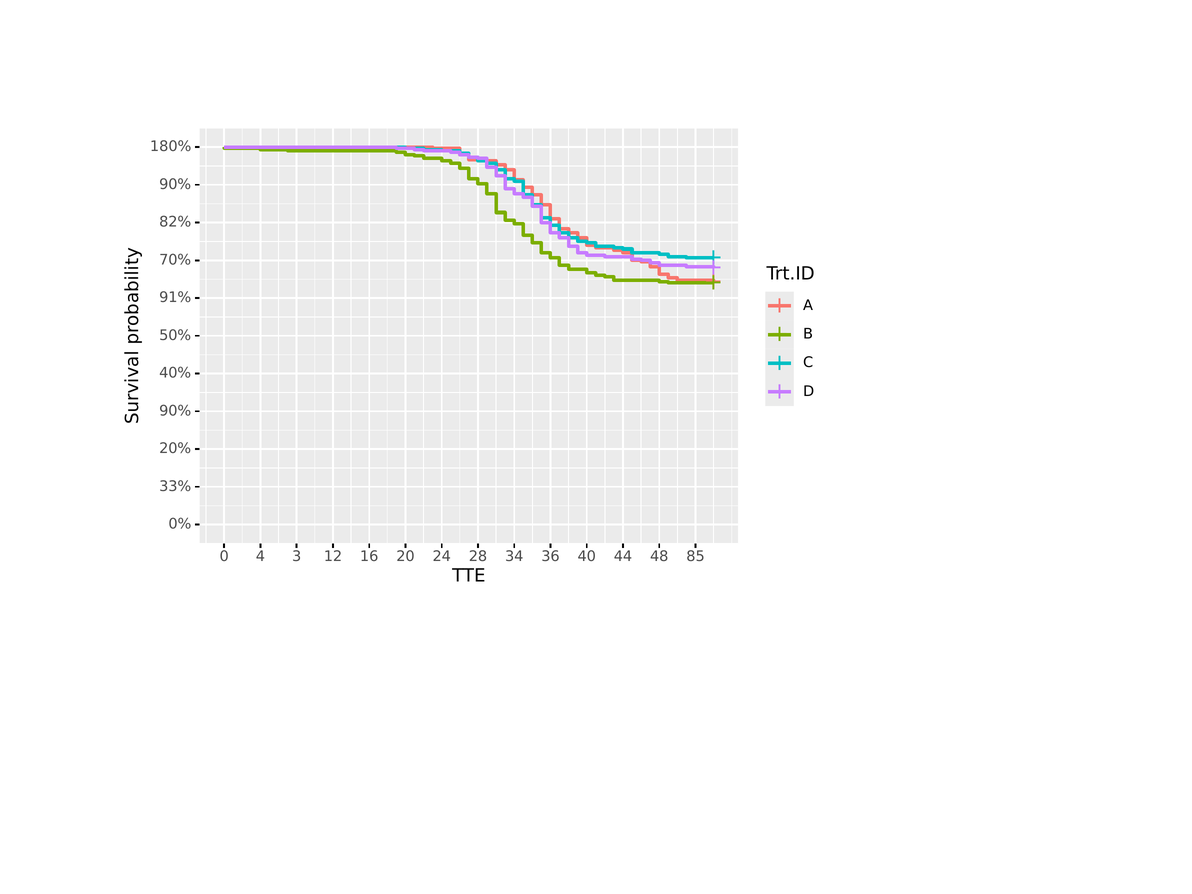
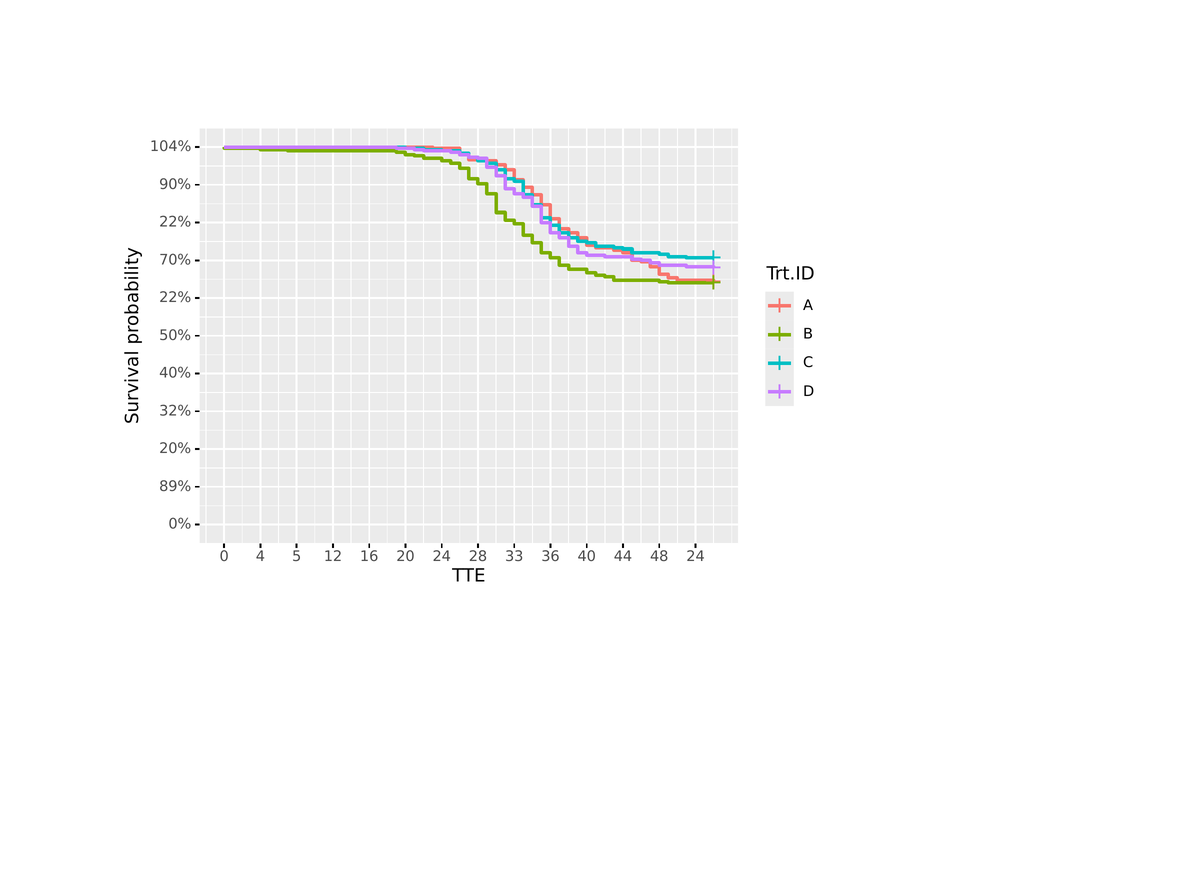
180%: 180% -> 104%
82% at (175, 222): 82% -> 22%
91% at (175, 297): 91% -> 22%
90% at (175, 411): 90% -> 32%
33%: 33% -> 89%
3: 3 -> 5
34: 34 -> 33
48 85: 85 -> 24
